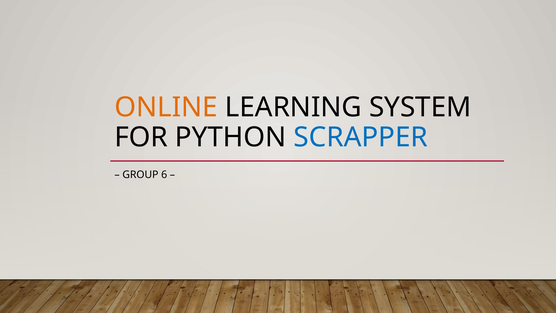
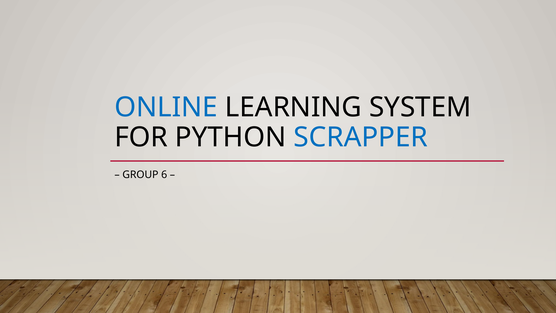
ONLINE colour: orange -> blue
